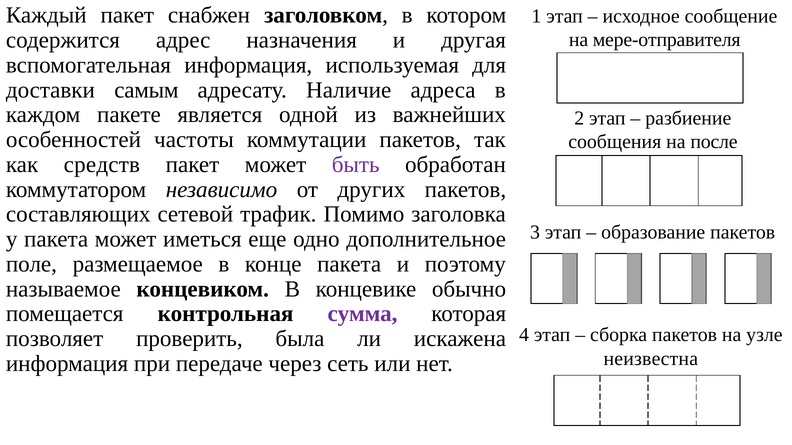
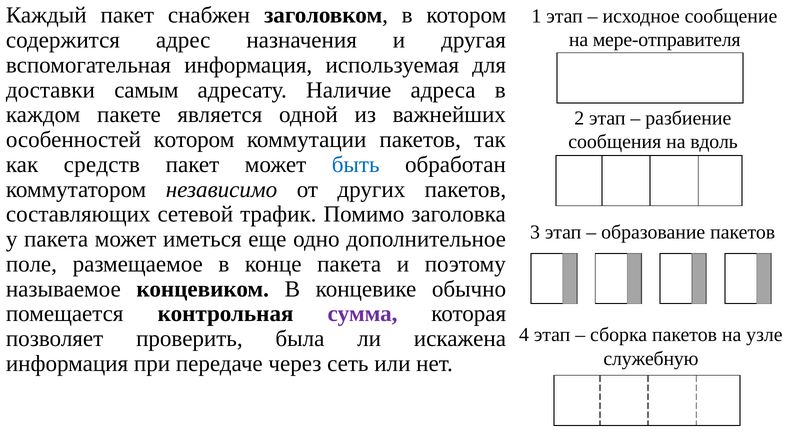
особенностей частоты: частоты -> котором
после: после -> вдоль
быть colour: purple -> blue
неизвестна: неизвестна -> служебную
